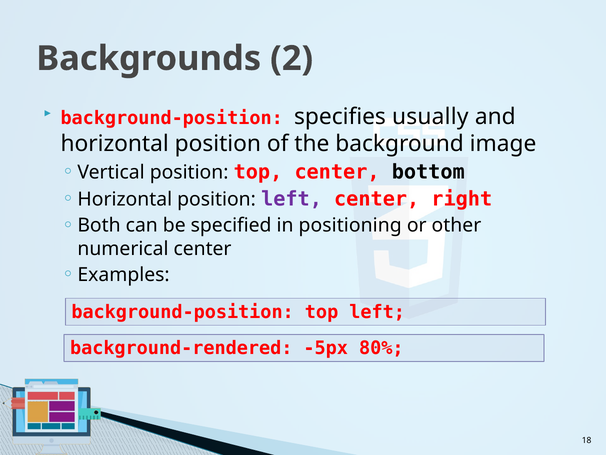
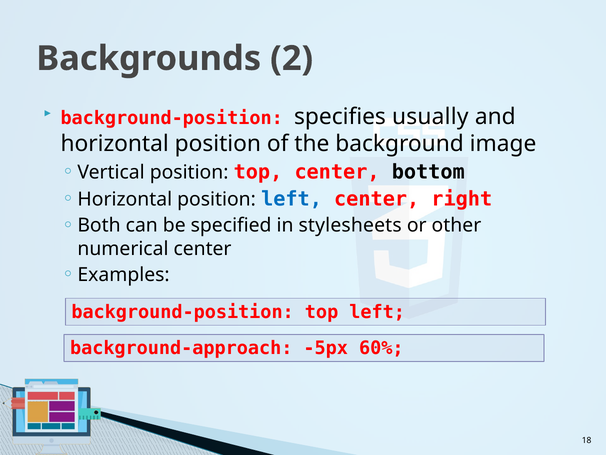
left at (292, 199) colour: purple -> blue
positioning: positioning -> stylesheets
background-rendered: background-rendered -> background-approach
80%: 80% -> 60%
